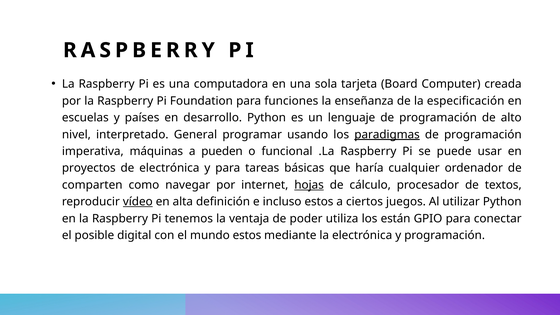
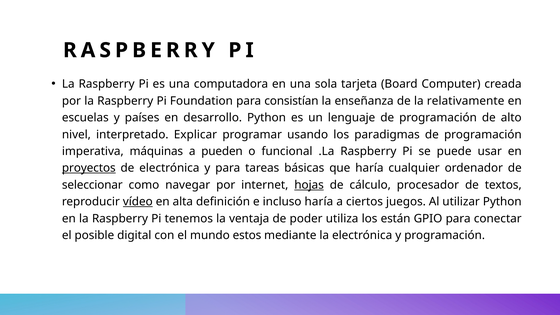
funciones: funciones -> consistían
especificación: especificación -> relativamente
General: General -> Explicar
paradigmas underline: present -> none
proyectos underline: none -> present
comparten: comparten -> seleccionar
incluso estos: estos -> haría
